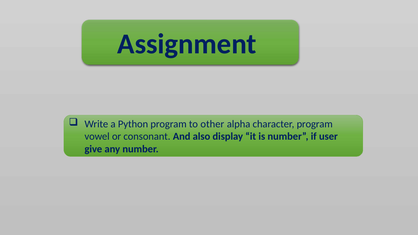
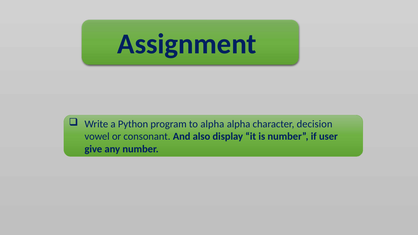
to other: other -> alpha
character program: program -> decision
